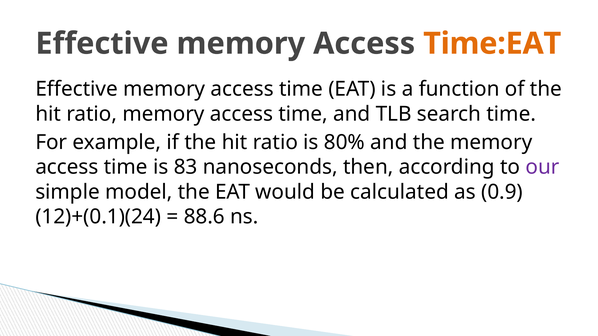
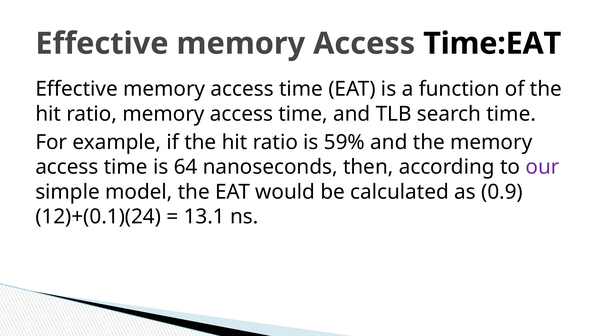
Time:EAT colour: orange -> black
80%: 80% -> 59%
83: 83 -> 64
88.6: 88.6 -> 13.1
